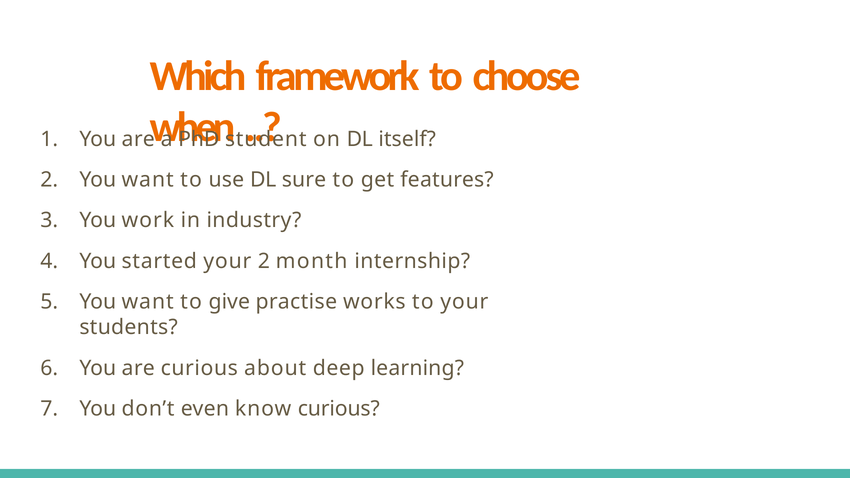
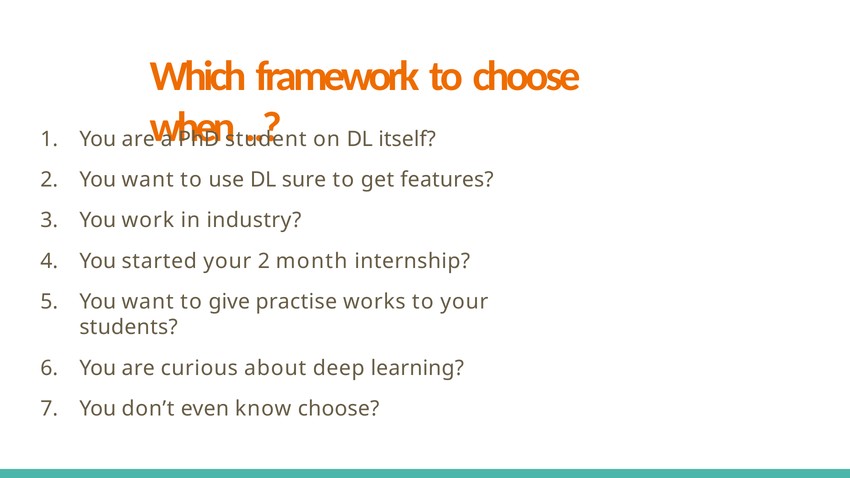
know curious: curious -> choose
